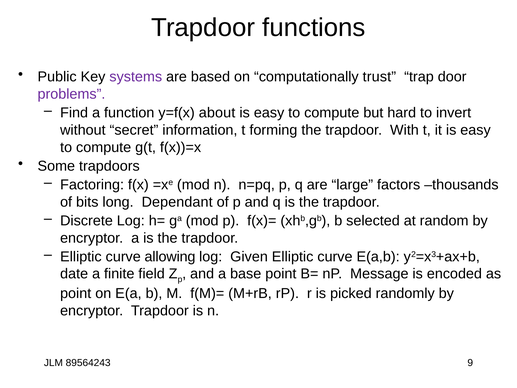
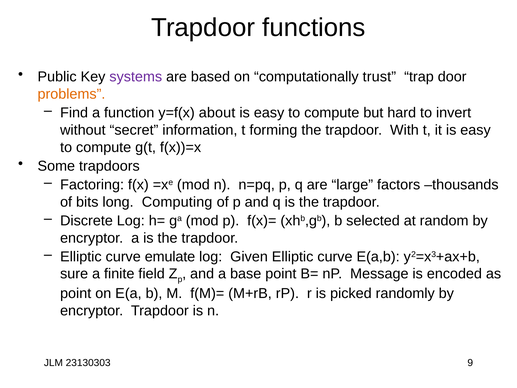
problems colour: purple -> orange
Dependant: Dependant -> Computing
allowing: allowing -> emulate
date: date -> sure
89564243: 89564243 -> 23130303
